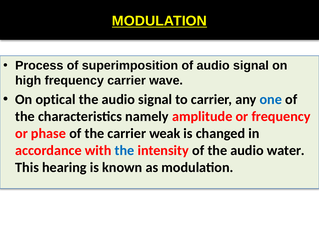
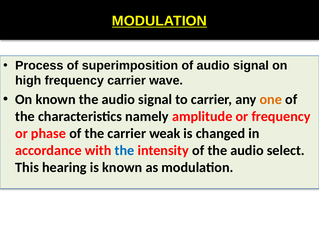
On optical: optical -> known
one colour: blue -> orange
water: water -> select
